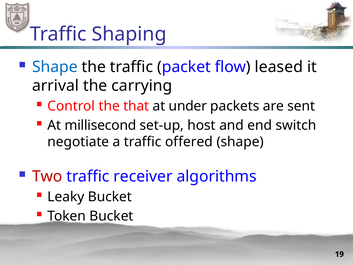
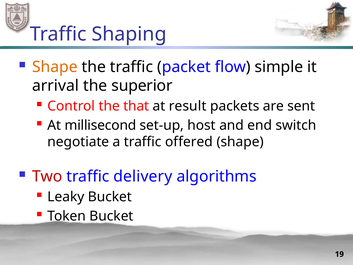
Shape at (55, 67) colour: blue -> orange
leased: leased -> simple
carrying: carrying -> superior
under: under -> result
receiver: receiver -> delivery
